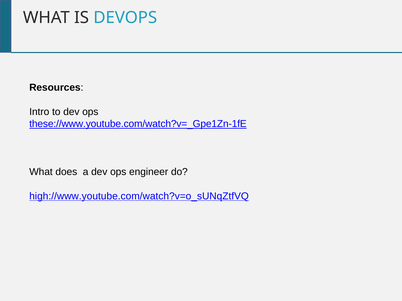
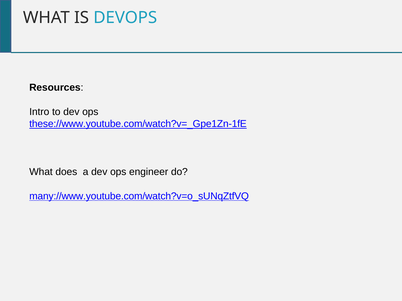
high://www.youtube.com/watch?v=o_sUNqZtfVQ: high://www.youtube.com/watch?v=o_sUNqZtfVQ -> many://www.youtube.com/watch?v=o_sUNqZtfVQ
